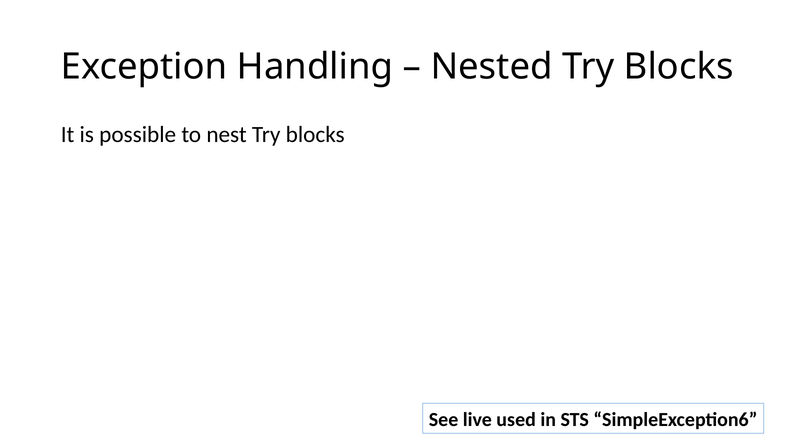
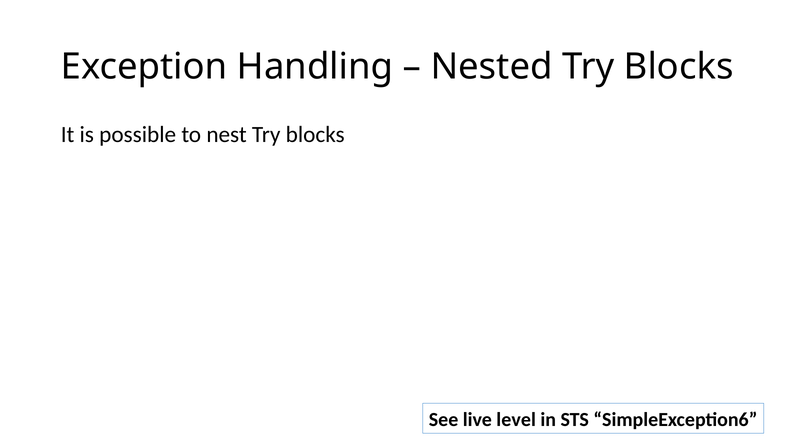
used: used -> level
